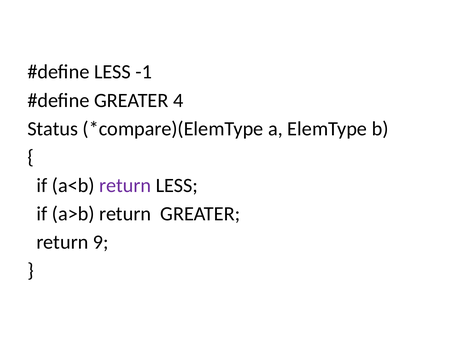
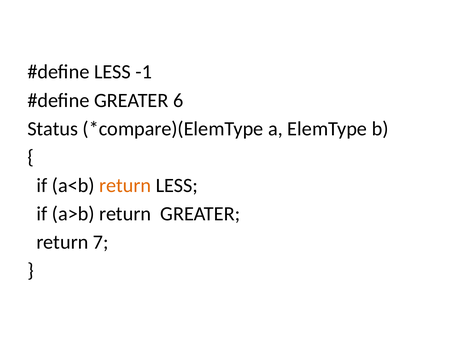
4: 4 -> 6
return at (125, 185) colour: purple -> orange
9: 9 -> 7
